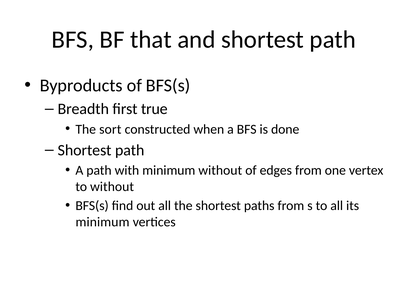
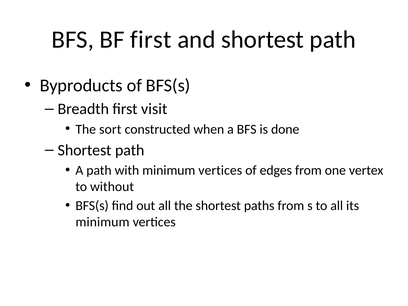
BF that: that -> first
true: true -> visit
with minimum without: without -> vertices
